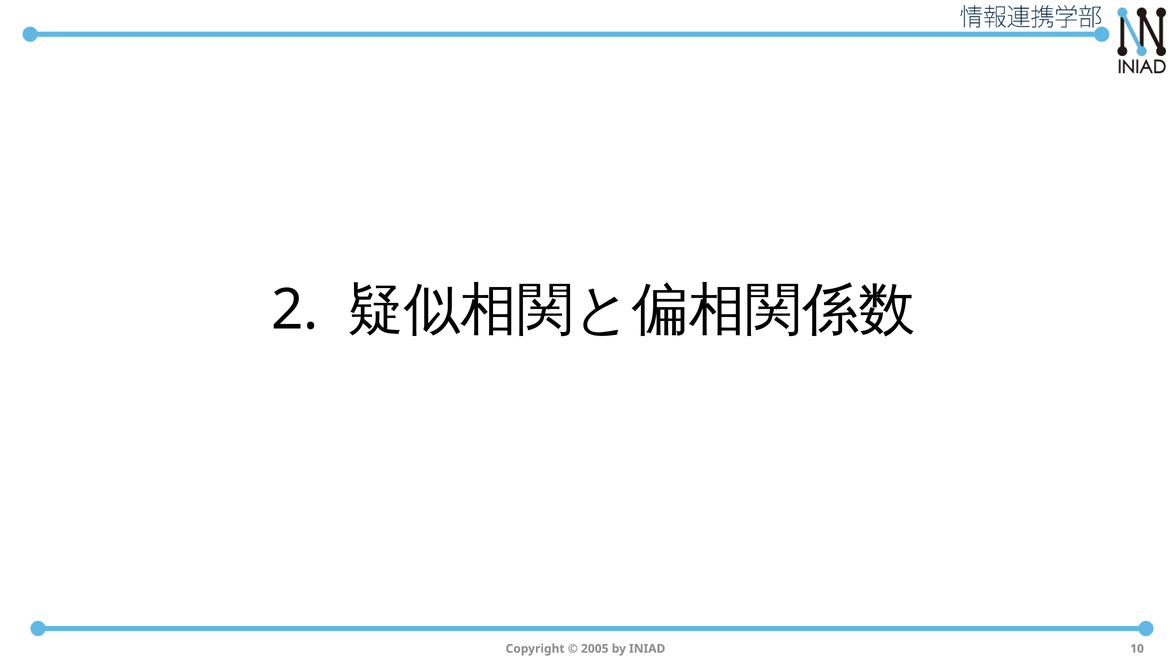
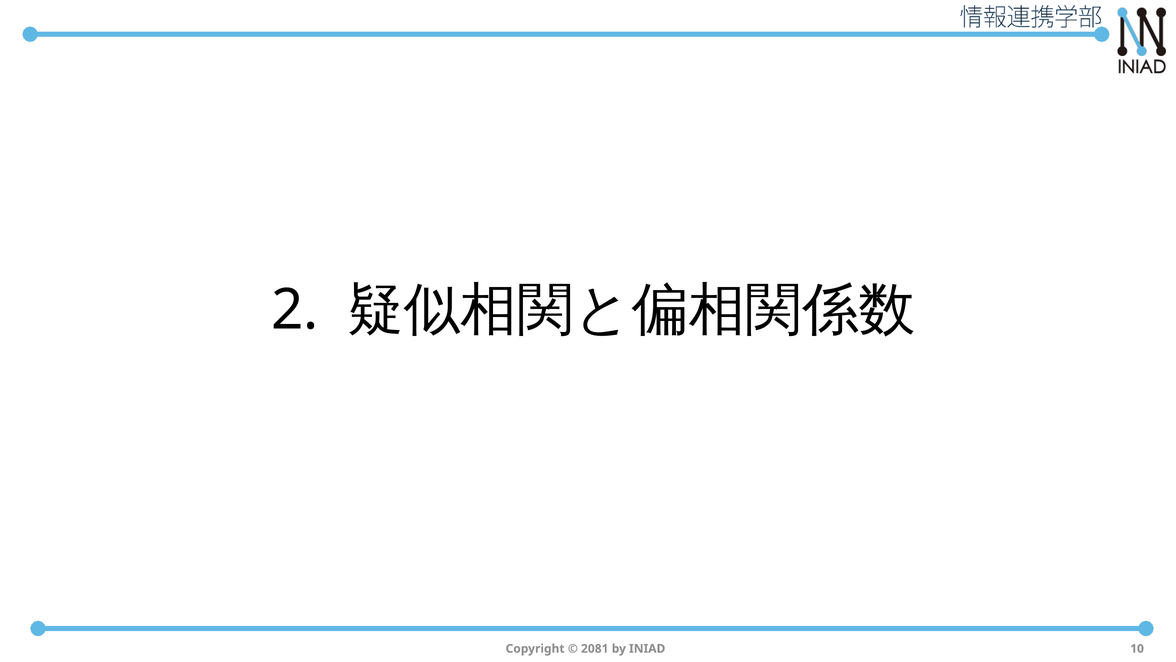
2005: 2005 -> 2081
